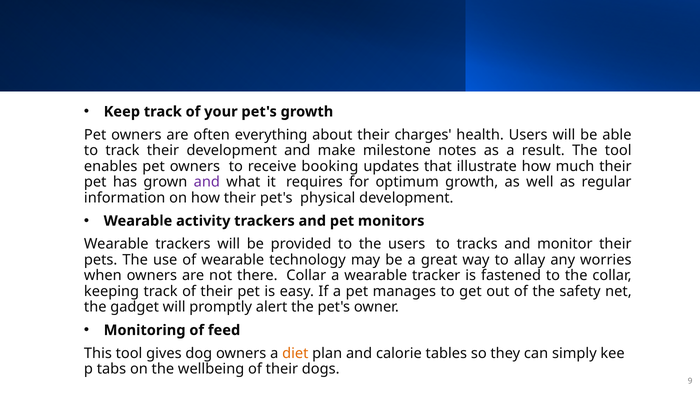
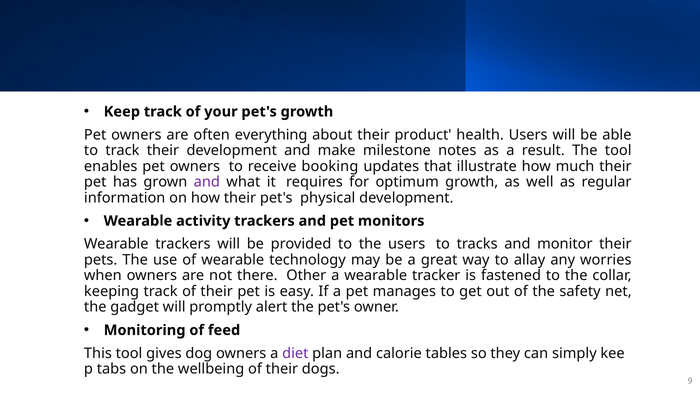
charges: charges -> product
there Collar: Collar -> Other
diet colour: orange -> purple
